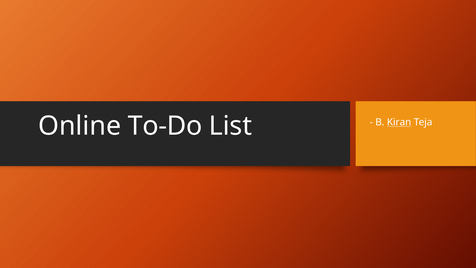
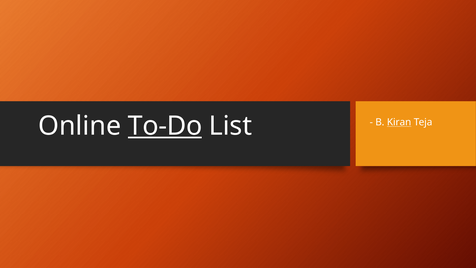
To-Do underline: none -> present
